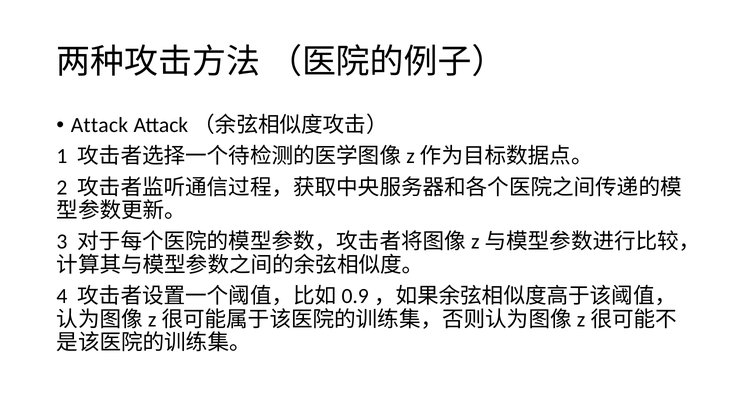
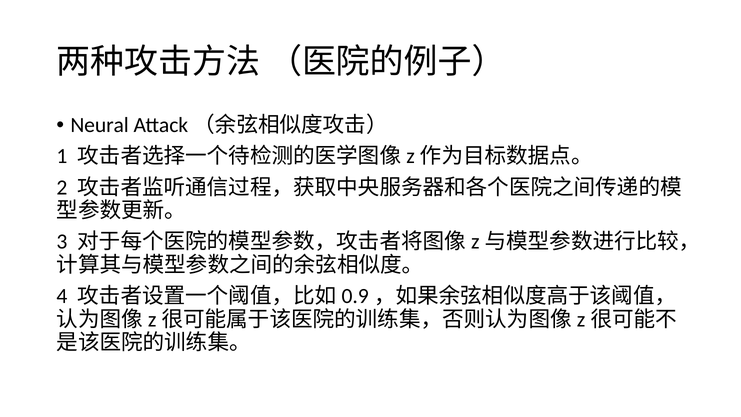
Attack: Attack -> Neural
